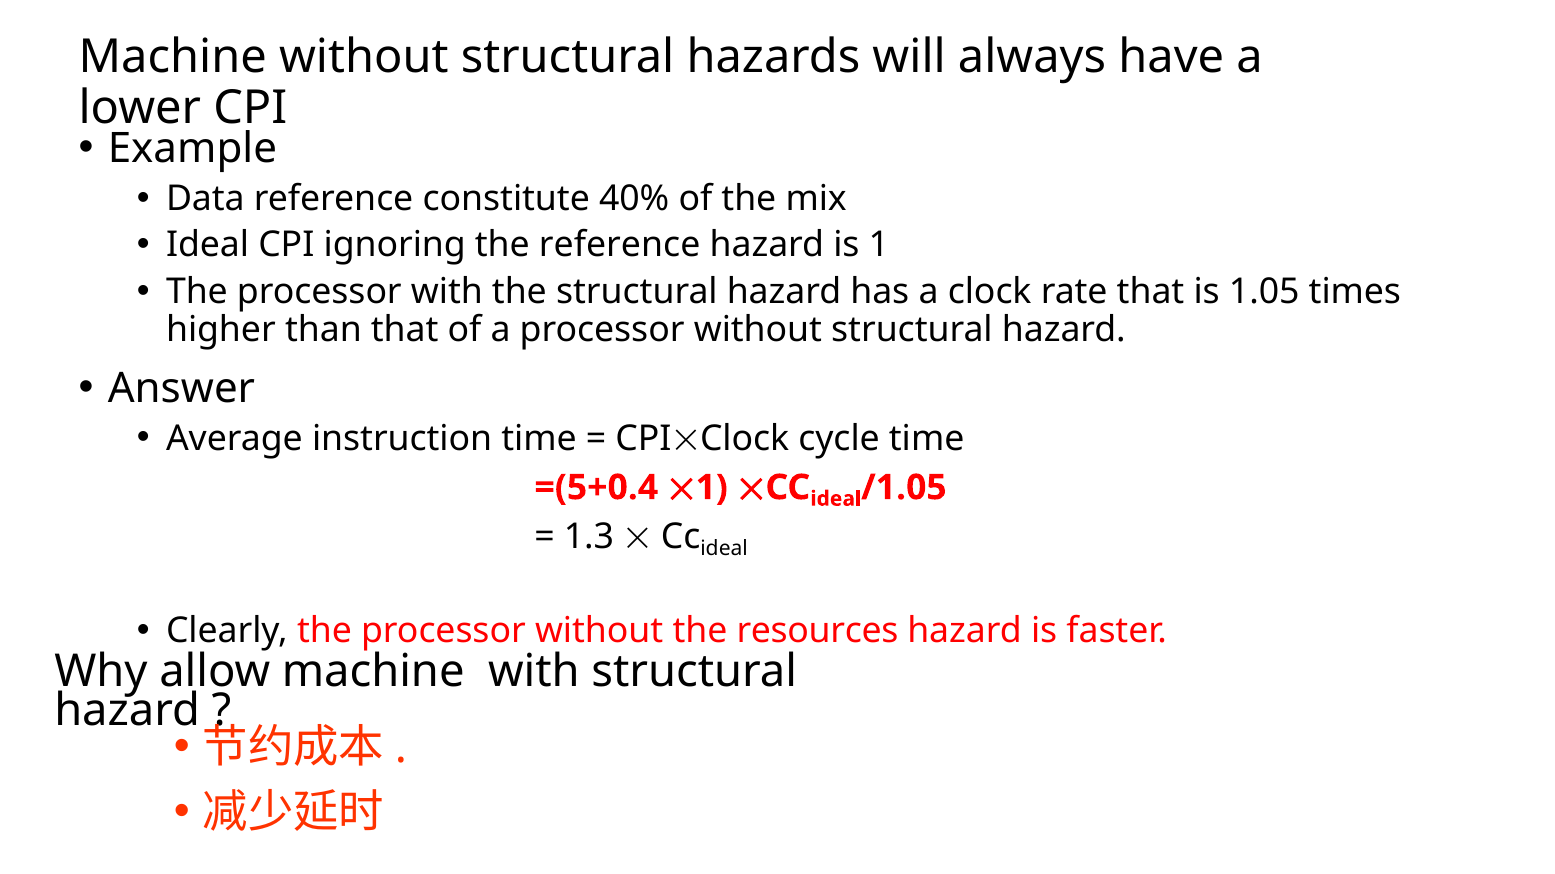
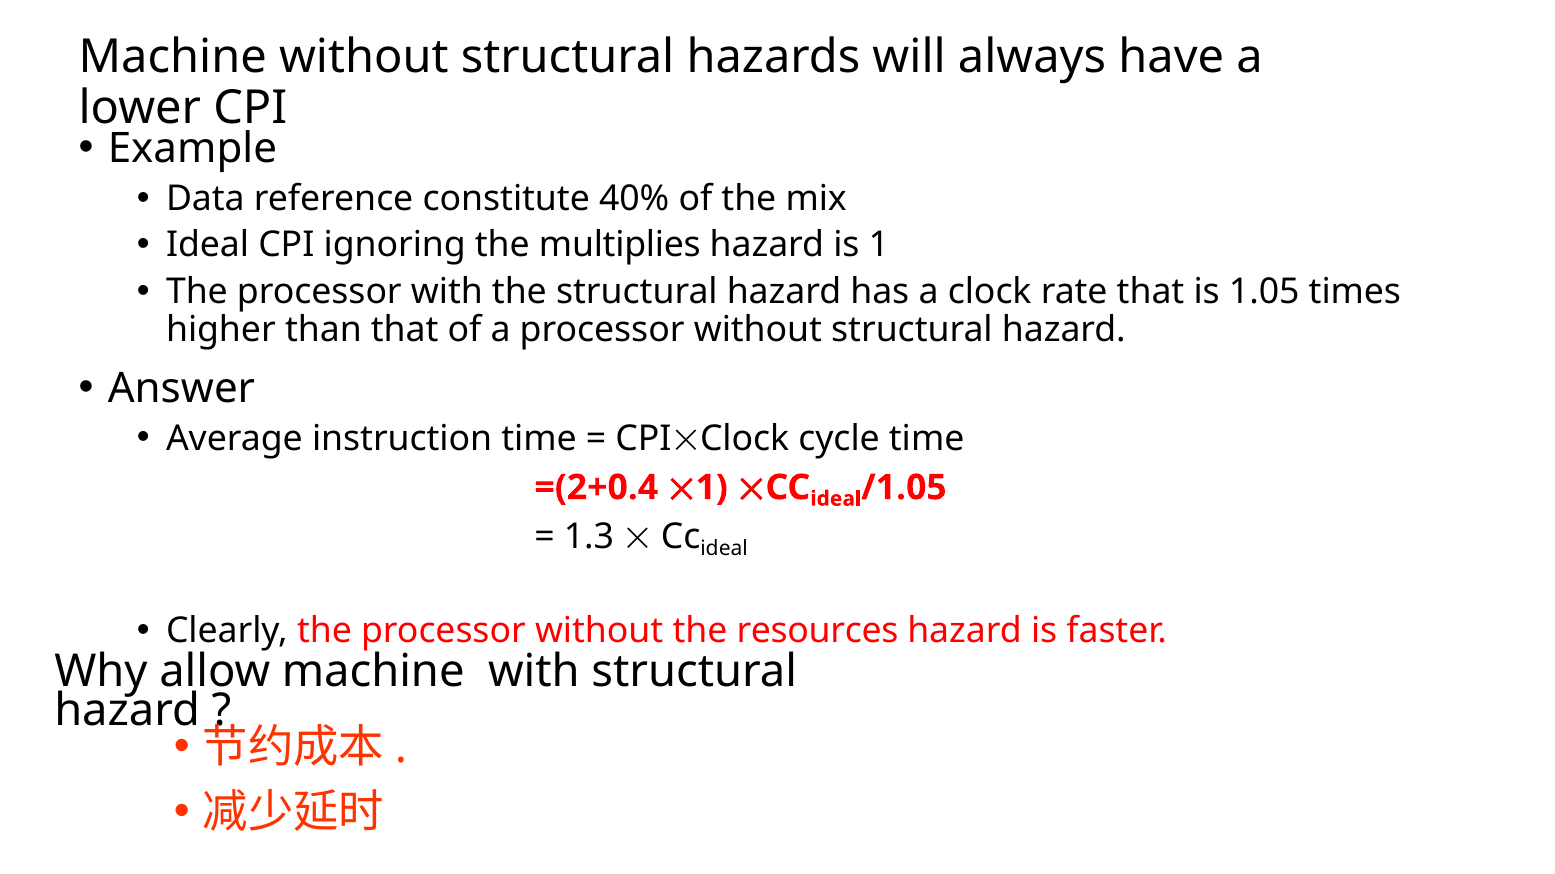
the reference: reference -> multiplies
=(5+0.4: =(5+0.4 -> =(2+0.4
